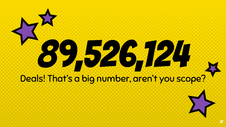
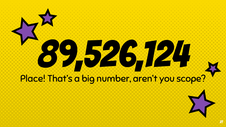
Deals: Deals -> Place
